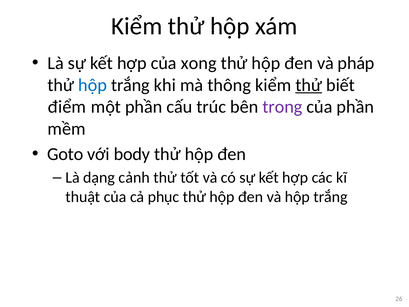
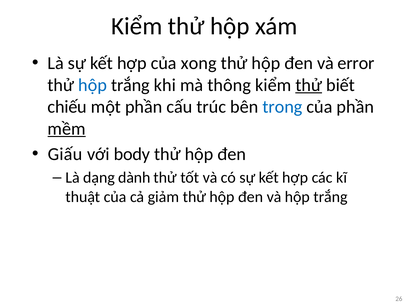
pháp: pháp -> error
điểm: điểm -> chiếu
trong colour: purple -> blue
mềm underline: none -> present
Goto: Goto -> Giấu
cảnh: cảnh -> dành
phục: phục -> giảm
